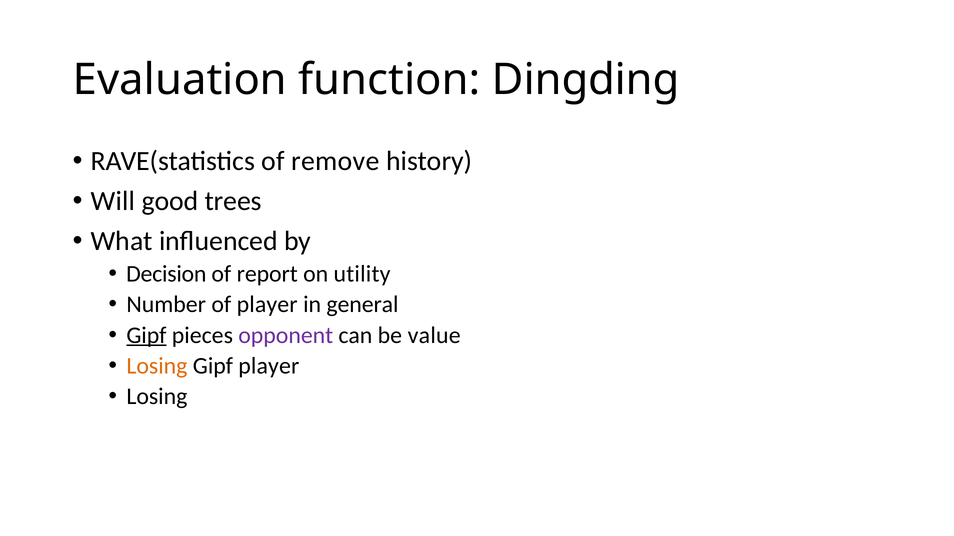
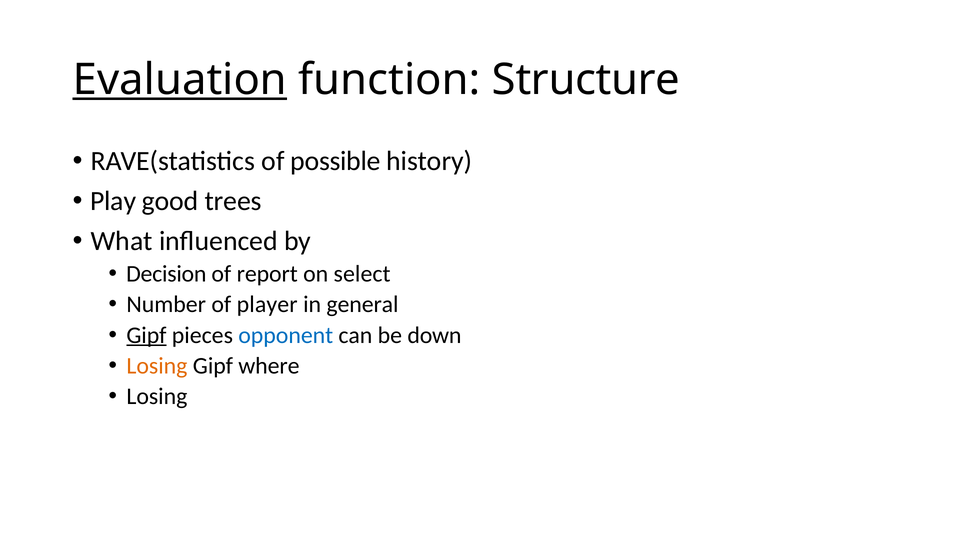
Evaluation underline: none -> present
Dingding: Dingding -> Structure
remove: remove -> possible
Will: Will -> Play
utility: utility -> select
opponent colour: purple -> blue
value: value -> down
Gipf player: player -> where
